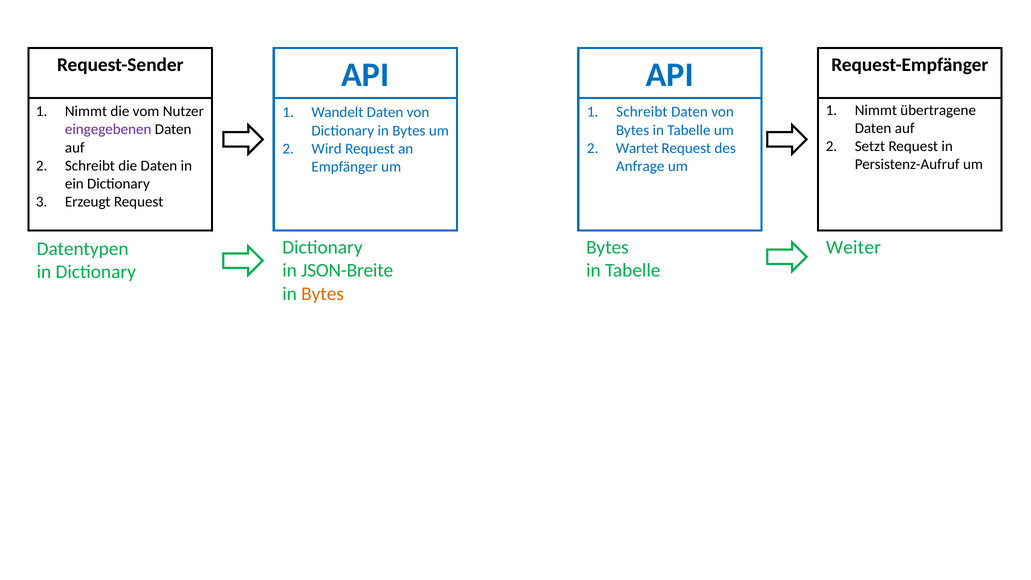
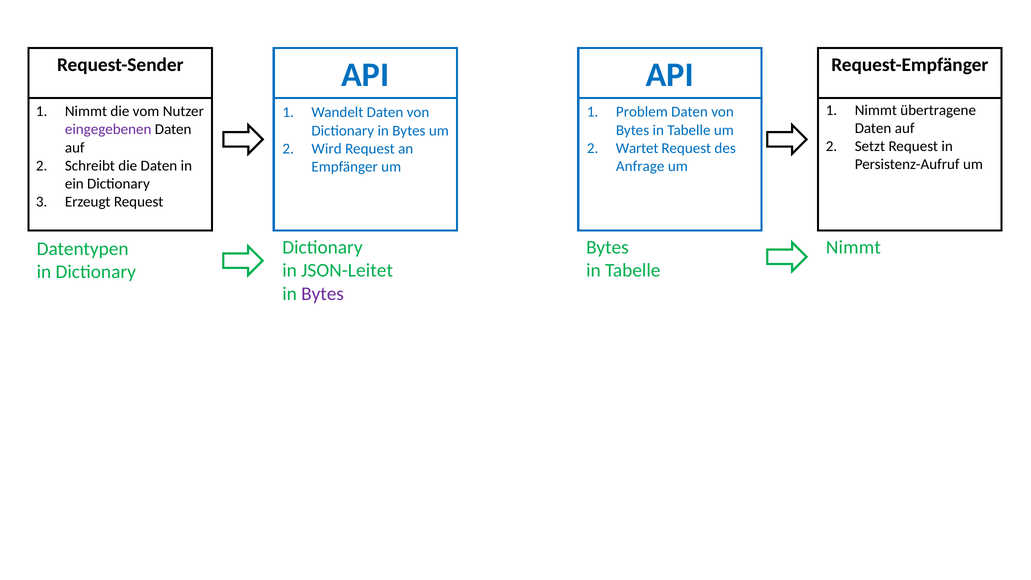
Schreibt at (642, 112): Schreibt -> Problem
Weiter at (853, 247): Weiter -> Nimmt
JSON-Breite: JSON-Breite -> JSON-Leitet
Bytes at (323, 294) colour: orange -> purple
